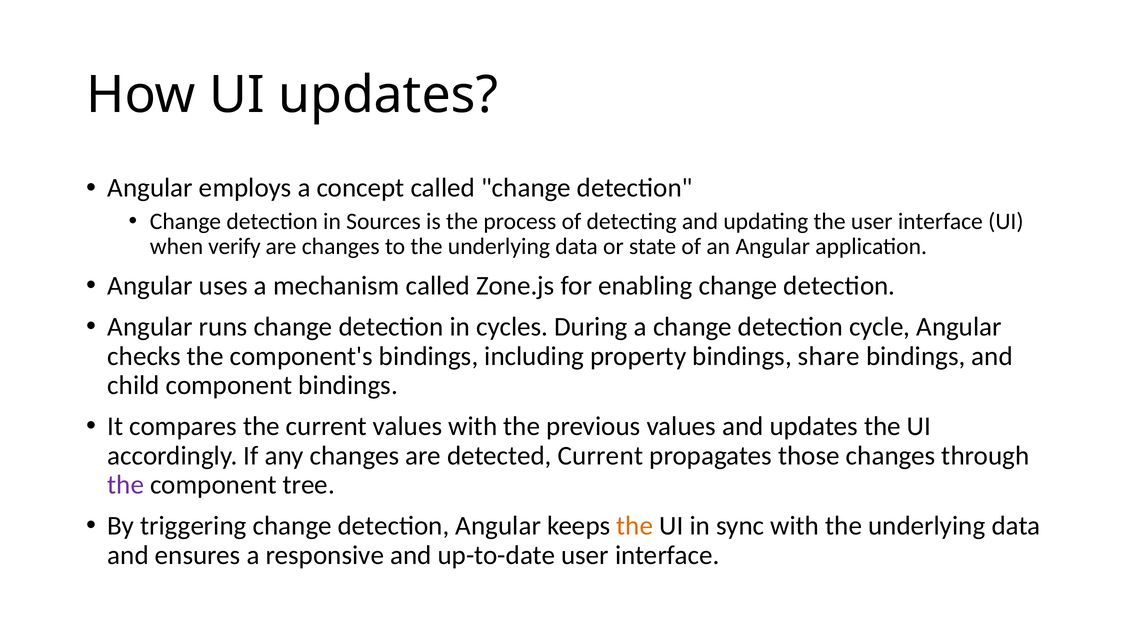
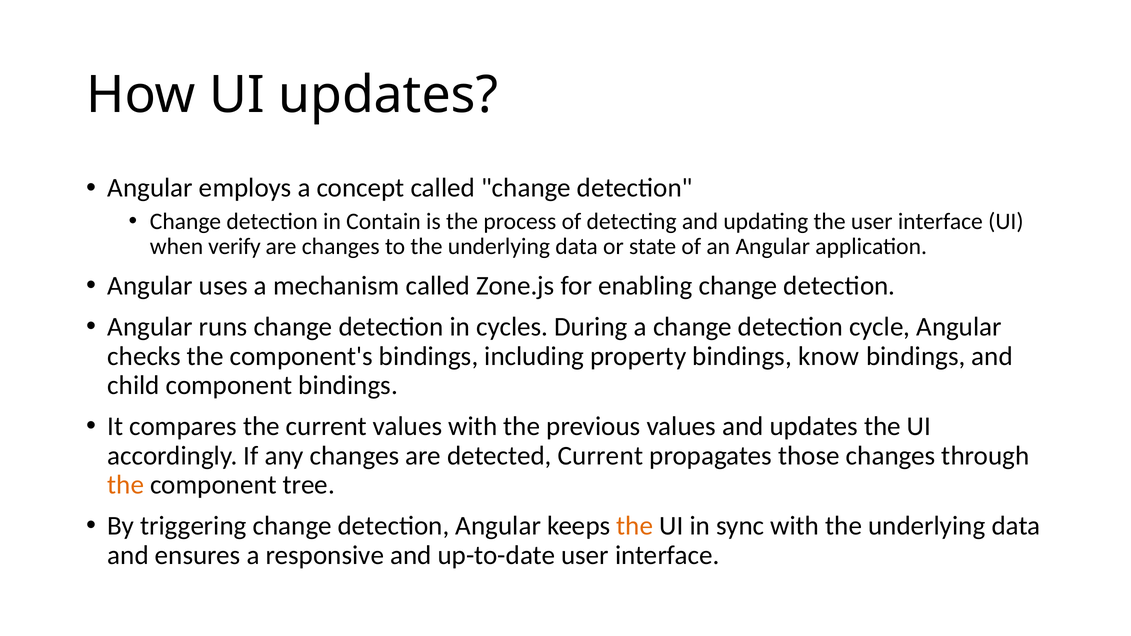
Sources: Sources -> Contain
share: share -> know
the at (126, 485) colour: purple -> orange
